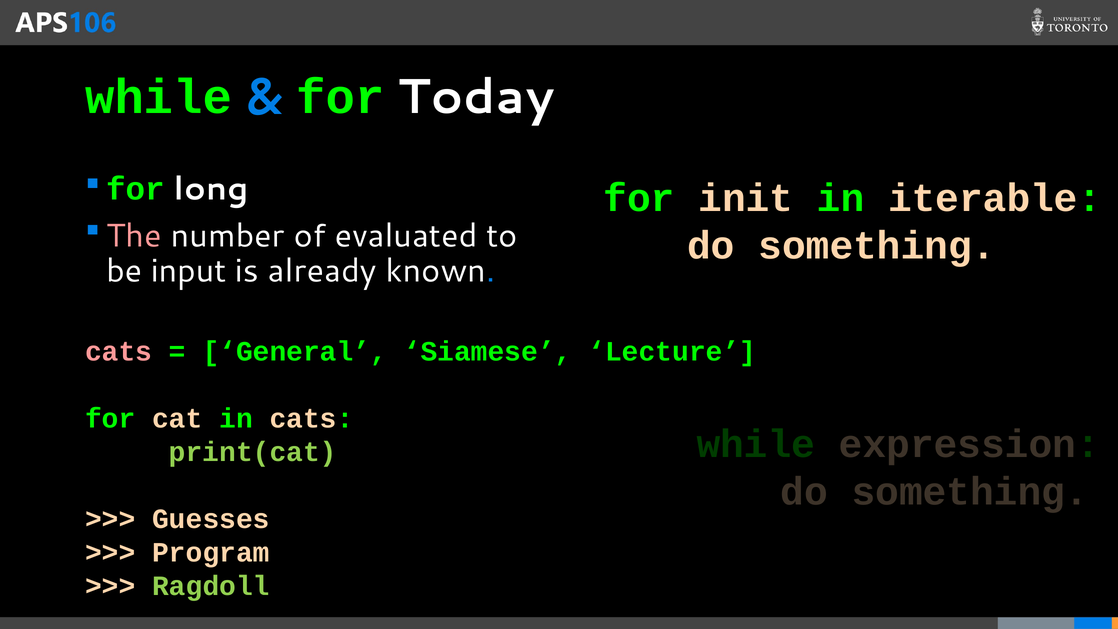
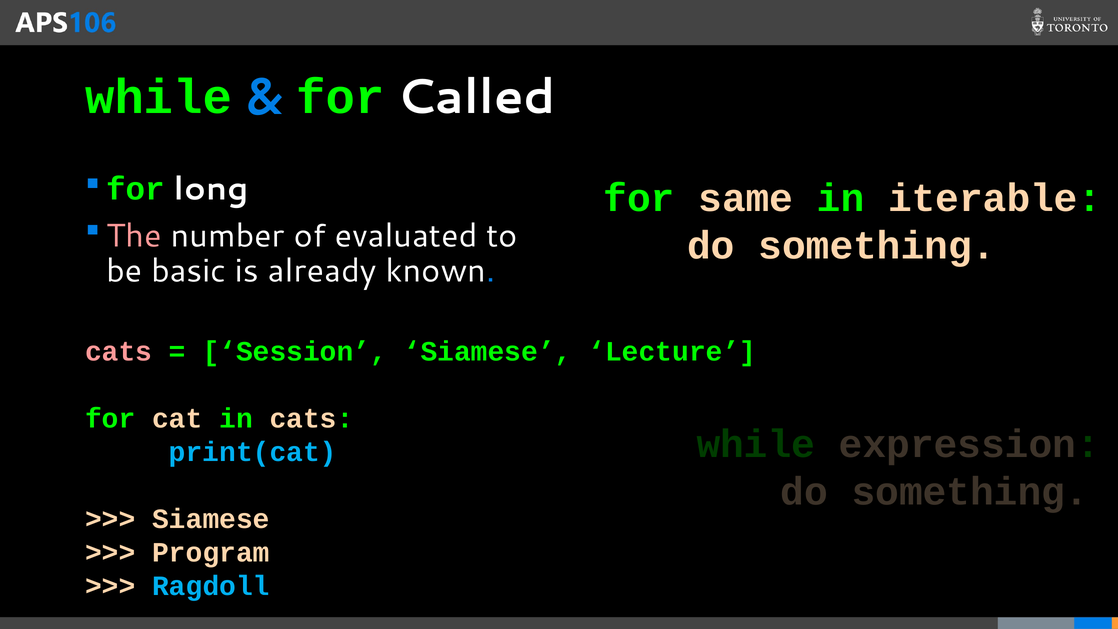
Today: Today -> Called
init: init -> same
input: input -> basic
General: General -> Session
print(cat colour: light green -> light blue
Guesses at (211, 519): Guesses -> Siamese
Ragdoll colour: light green -> light blue
